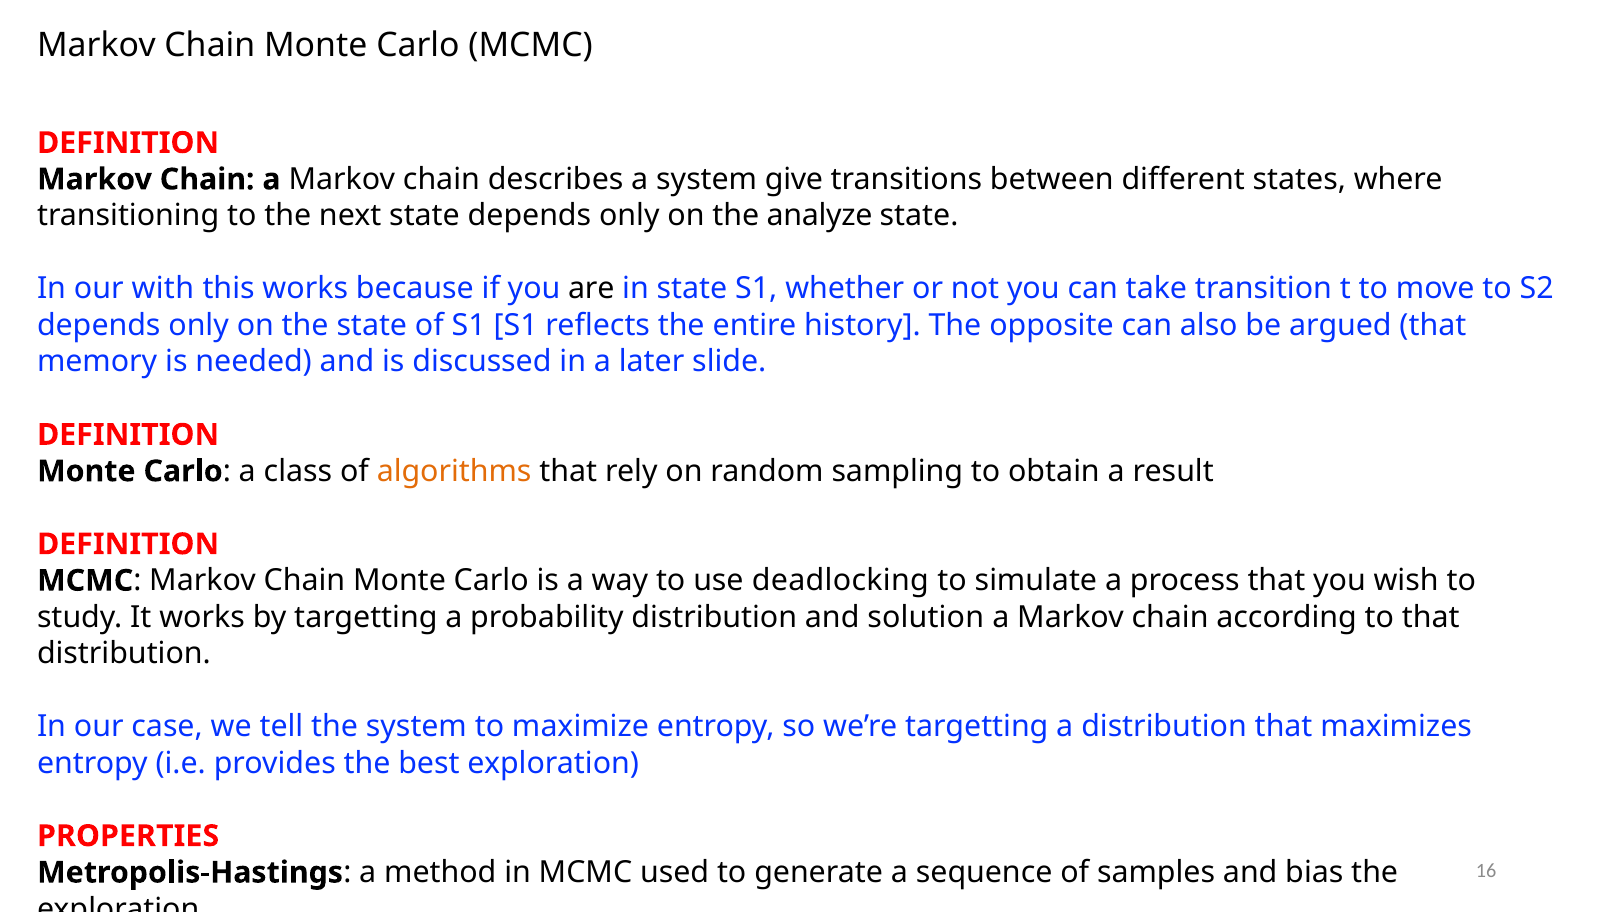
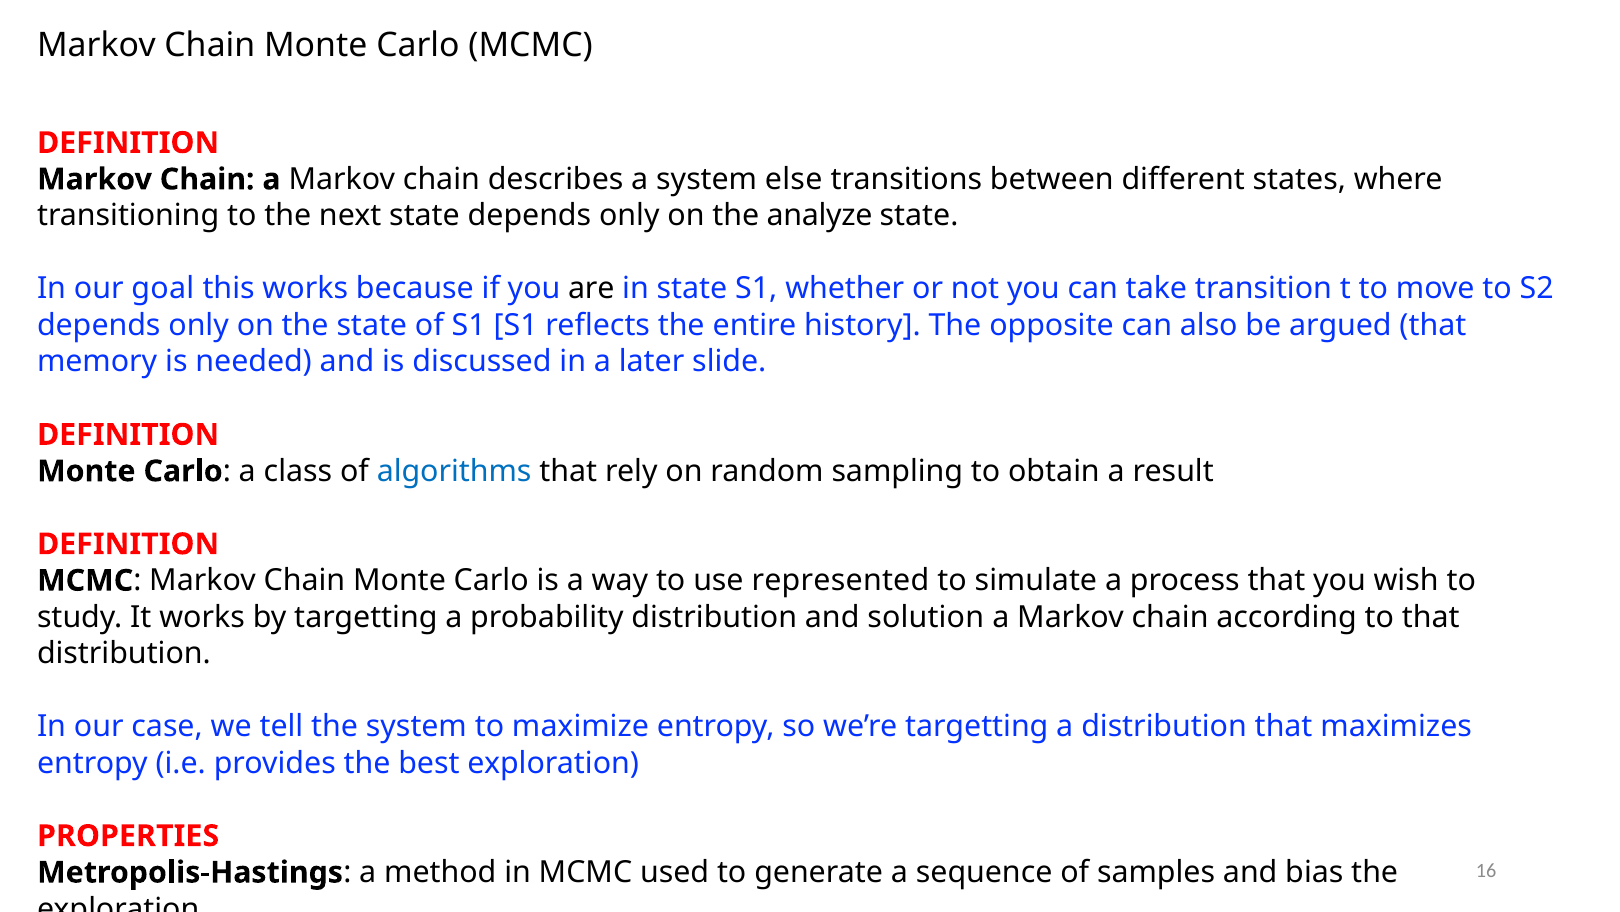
give: give -> else
with: with -> goal
algorithms colour: orange -> blue
deadlocking: deadlocking -> represented
